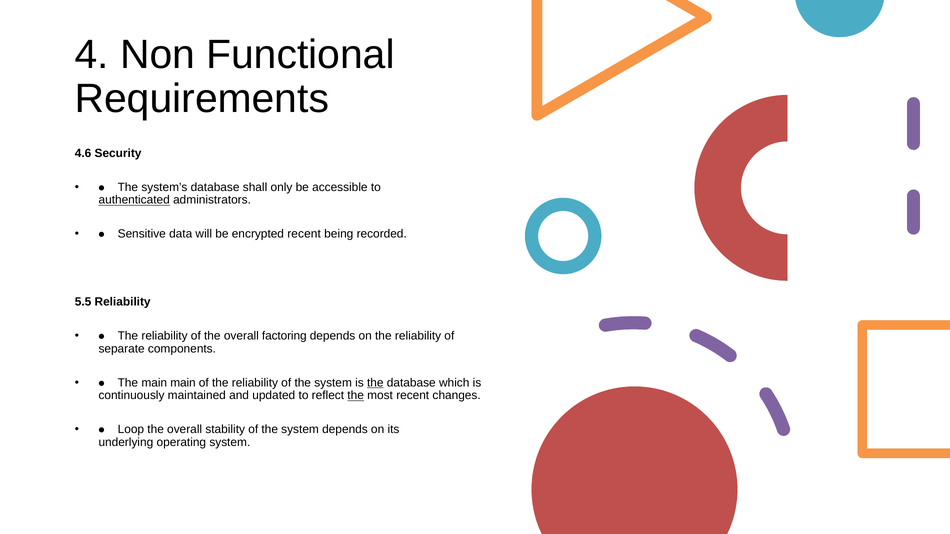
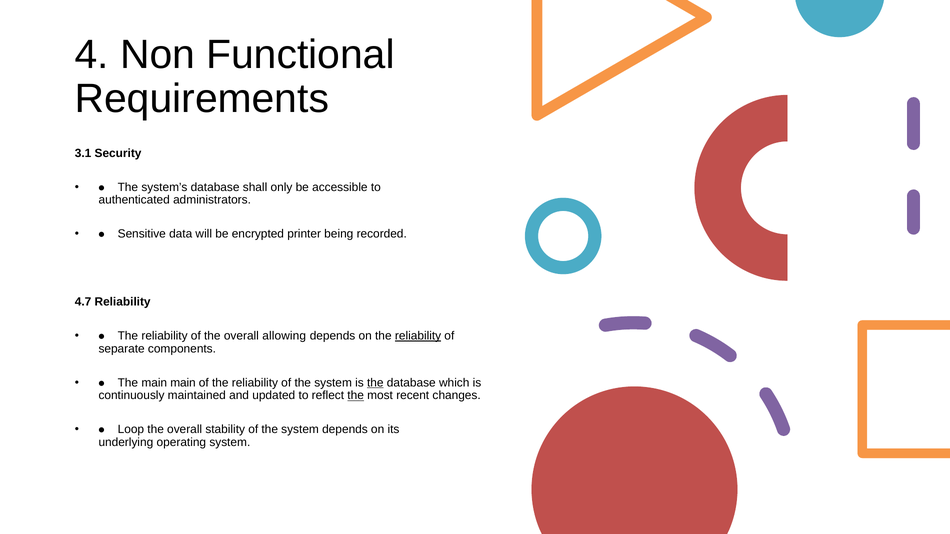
4.6: 4.6 -> 3.1
authenticated underline: present -> none
encrypted recent: recent -> printer
5.5: 5.5 -> 4.7
factoring: factoring -> allowing
reliability at (418, 336) underline: none -> present
